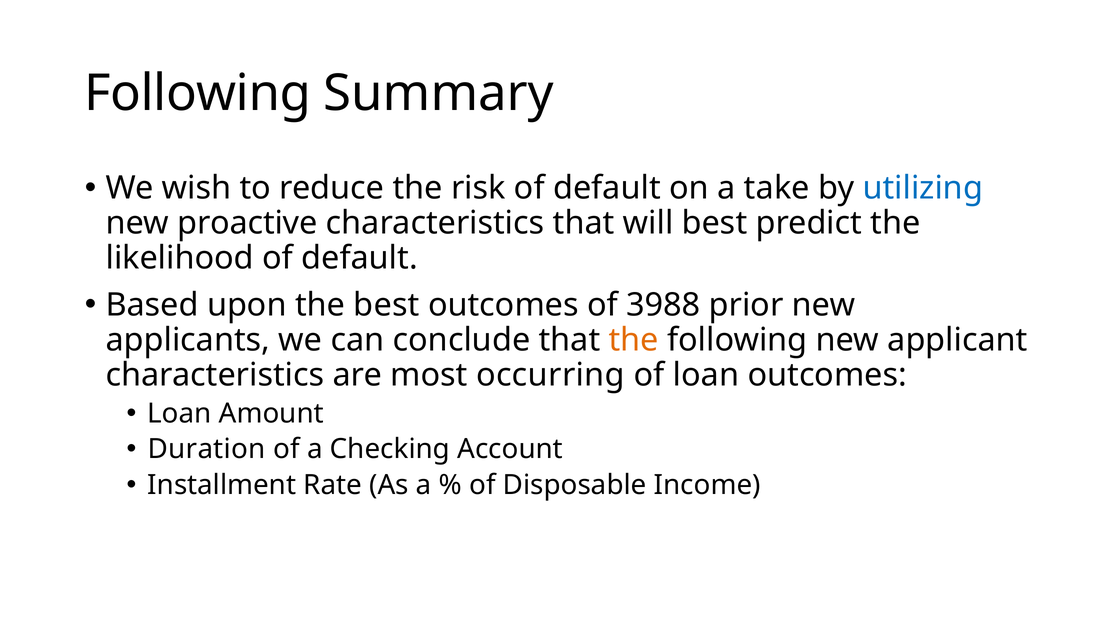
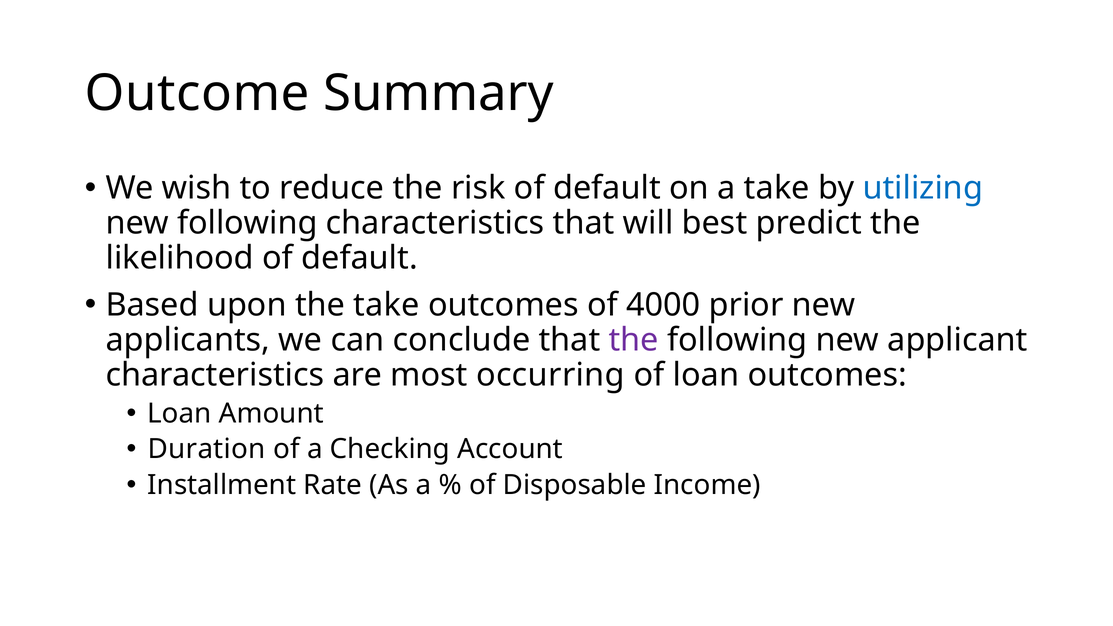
Following at (198, 93): Following -> Outcome
new proactive: proactive -> following
the best: best -> take
3988: 3988 -> 4000
the at (634, 340) colour: orange -> purple
